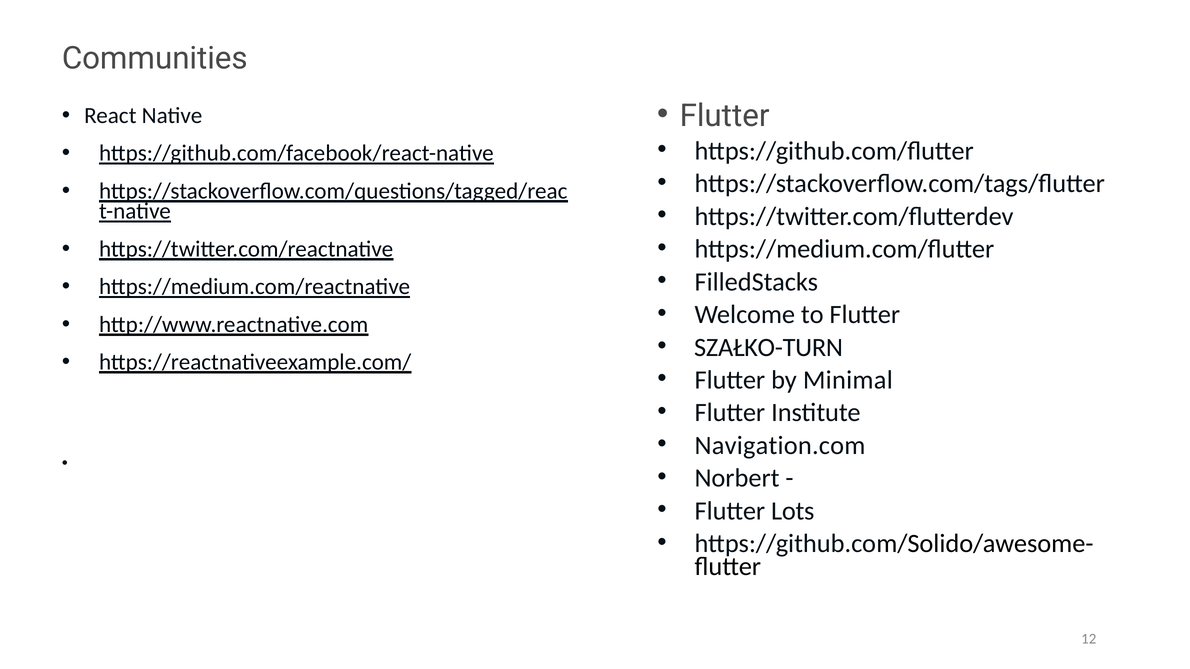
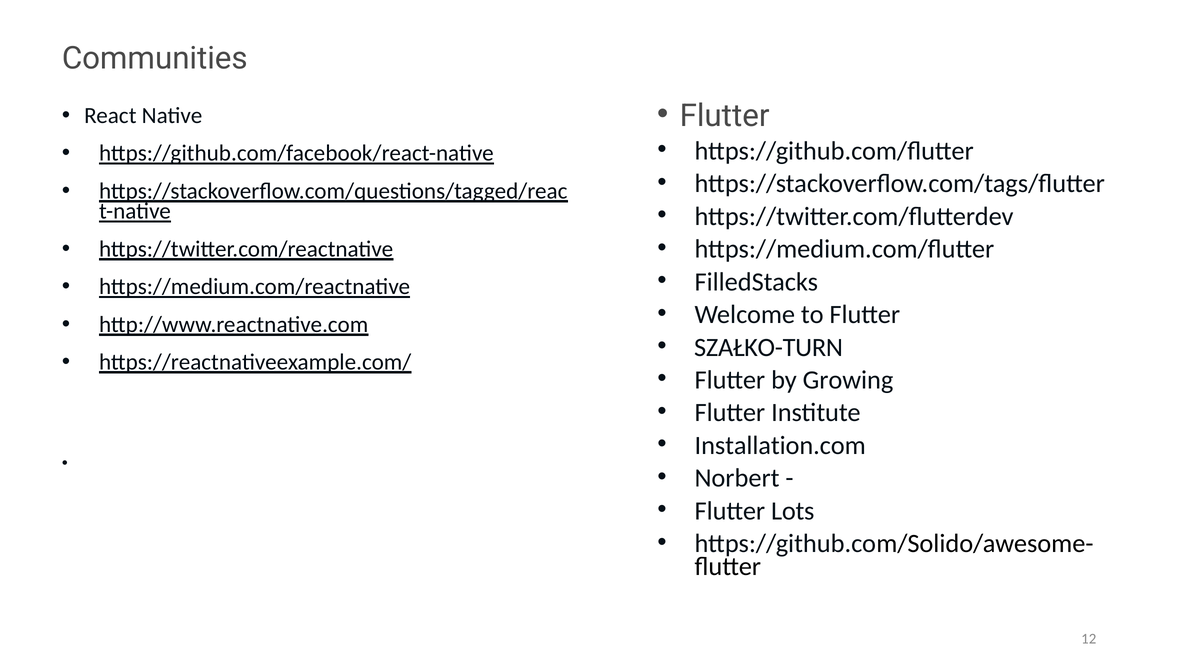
Minimal: Minimal -> Growing
Navigation.com: Navigation.com -> Installation.com
